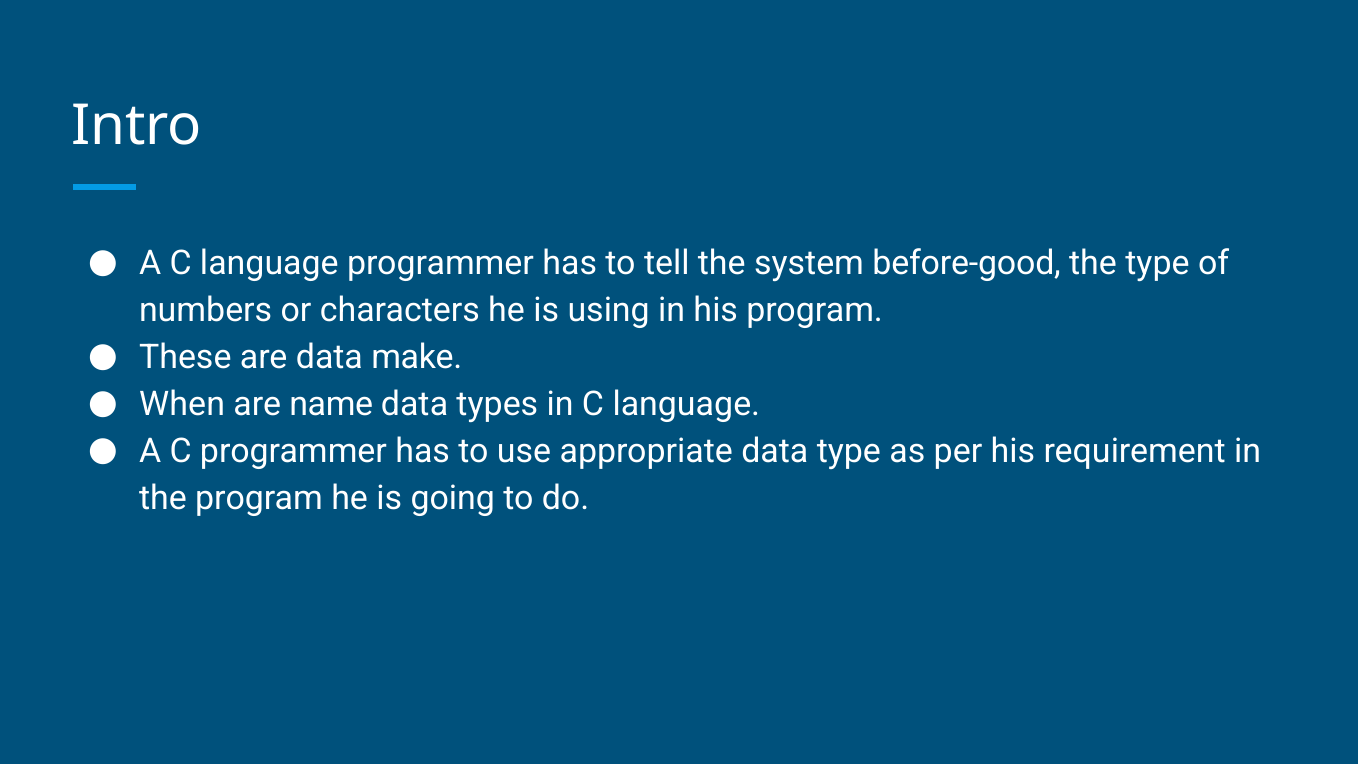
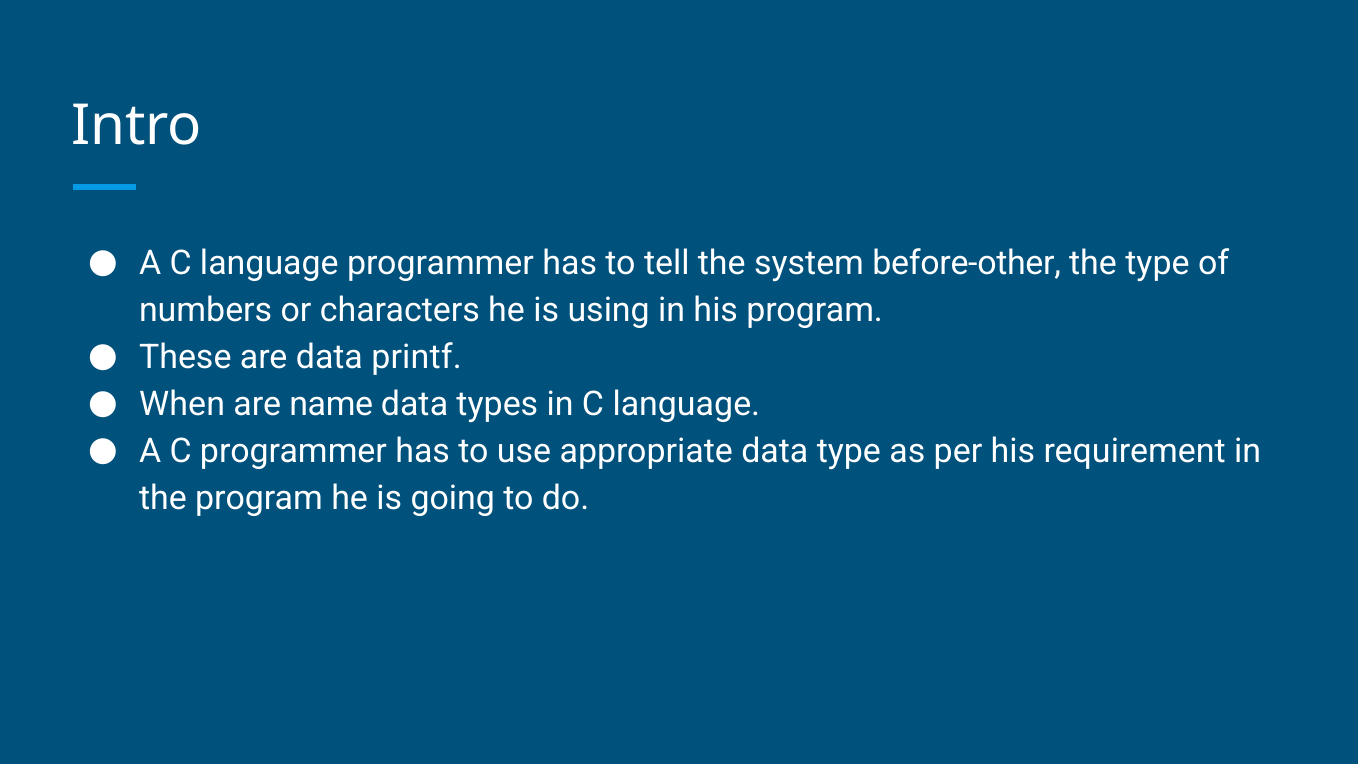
before-good: before-good -> before-other
make: make -> printf
